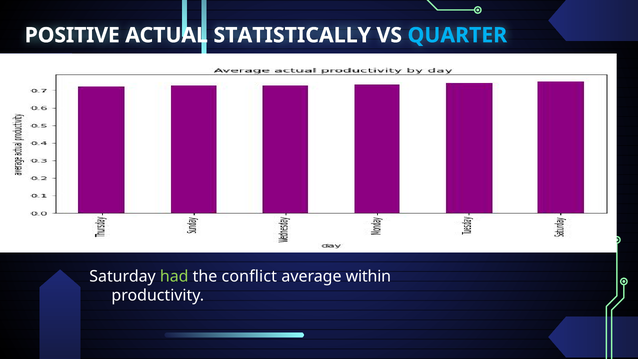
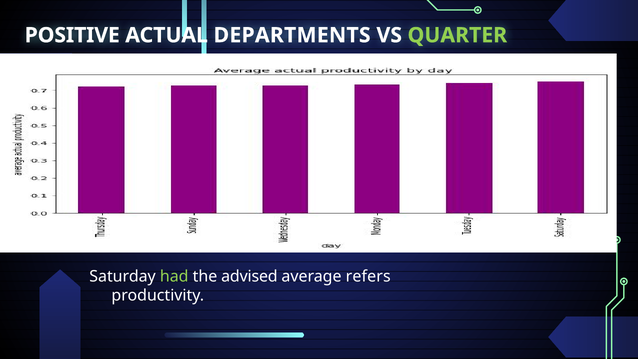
STATISTICALLY: STATISTICALLY -> DEPARTMENTS
QUARTER colour: light blue -> light green
conflict: conflict -> advised
within: within -> refers
